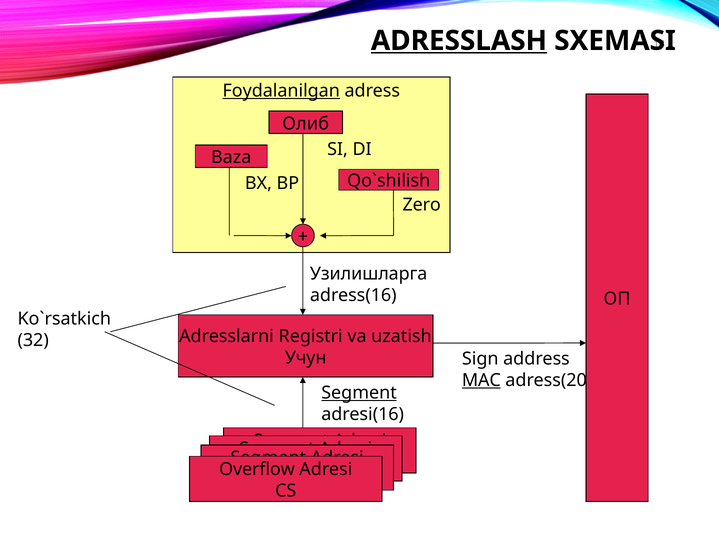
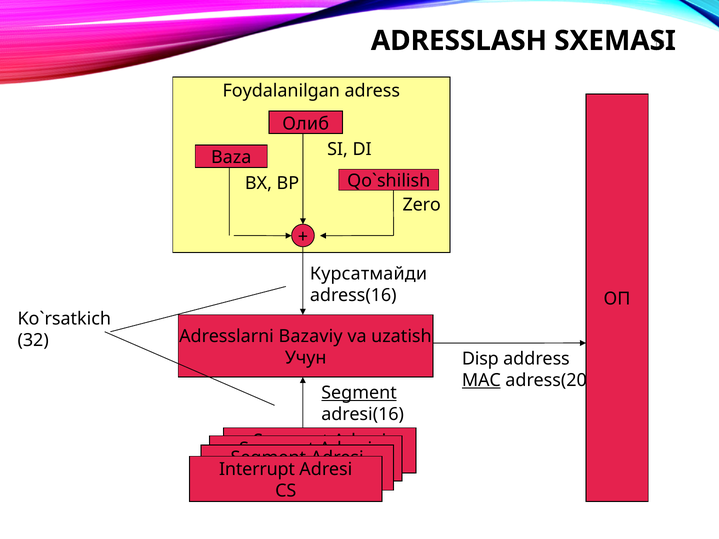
ADRESSLASH underline: present -> none
Foydalanilgan underline: present -> none
Узилишларга: Узилишларга -> Курсатмайди
Registri: Registri -> Bazaviy
Sign: Sign -> Disp
Overflow: Overflow -> Interrupt
